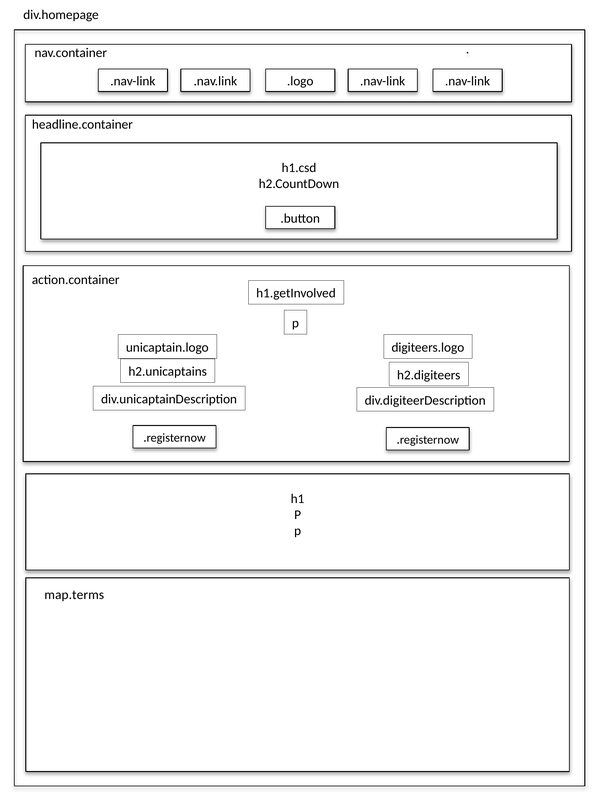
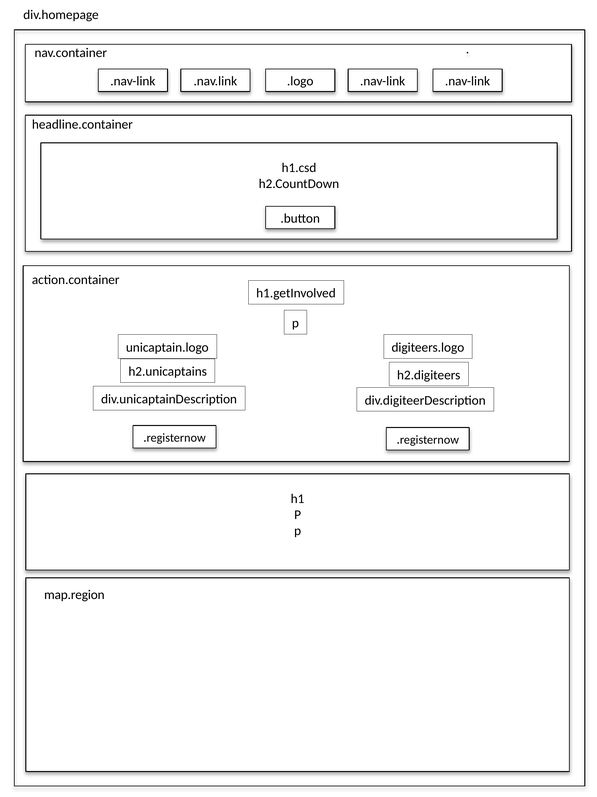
map.terms: map.terms -> map.region
